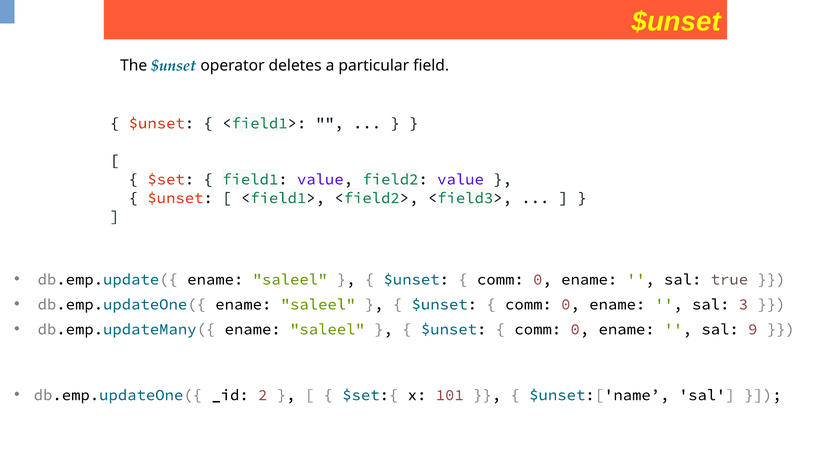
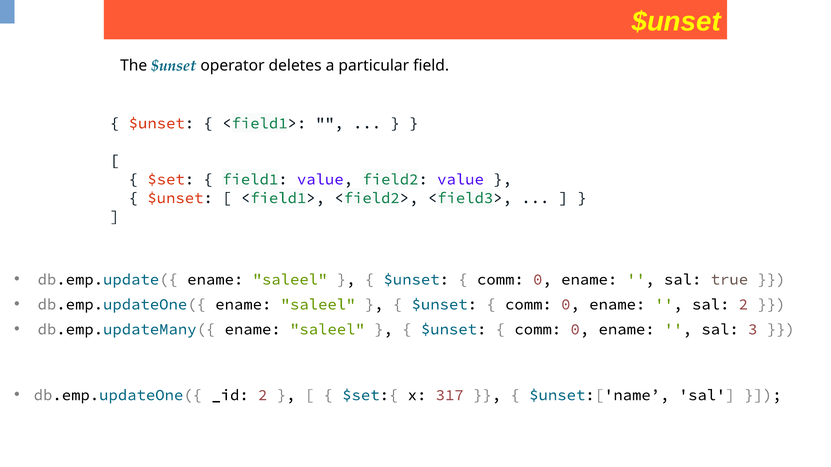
sal 3: 3 -> 2
9: 9 -> 3
101: 101 -> 317
